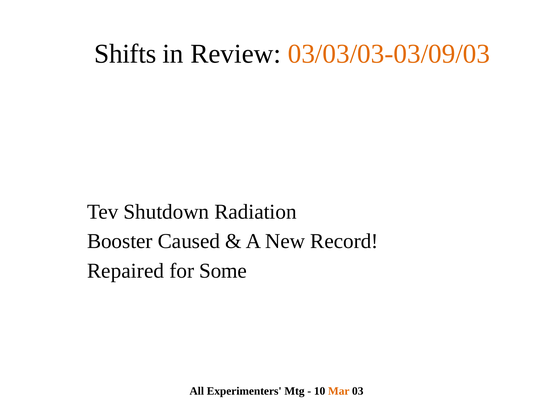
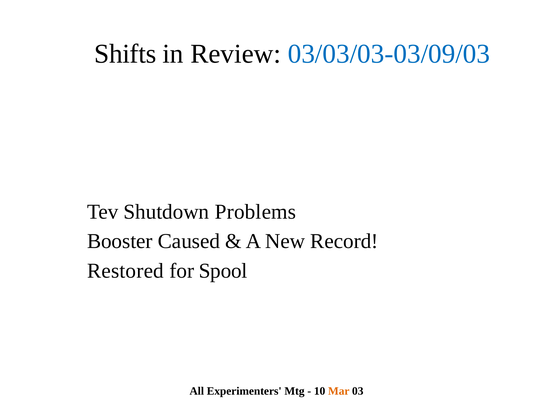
03/03/03-03/09/03 colour: orange -> blue
Radiation: Radiation -> Problems
Repaired: Repaired -> Restored
Some: Some -> Spool
